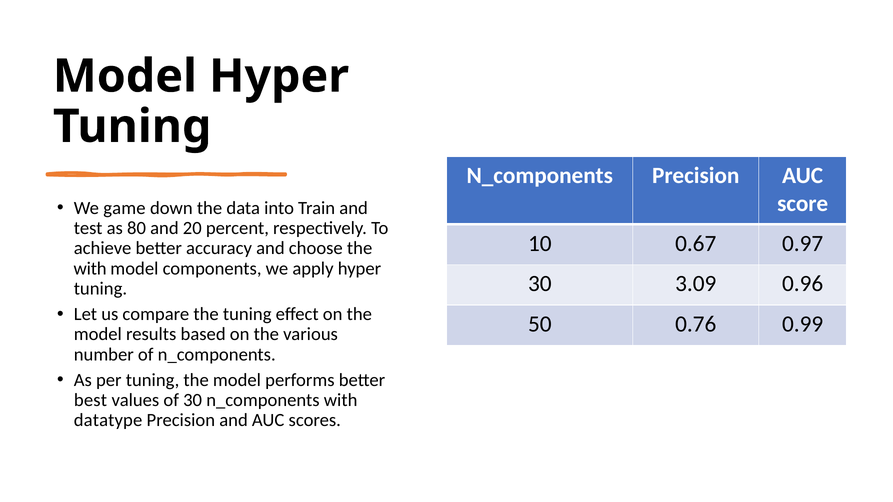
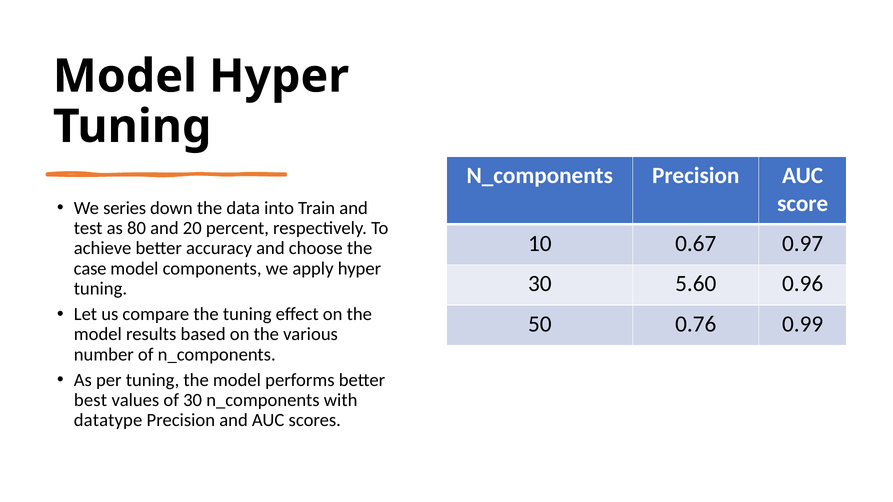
game: game -> series
with at (90, 269): with -> case
3.09: 3.09 -> 5.60
